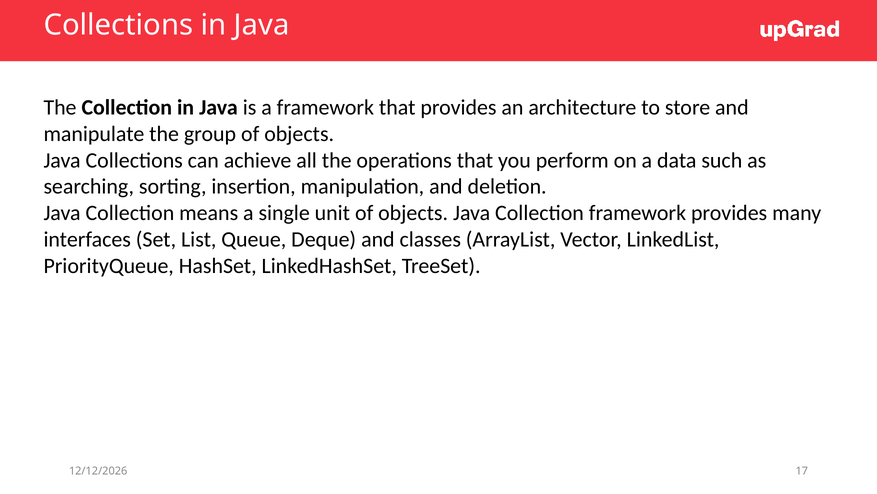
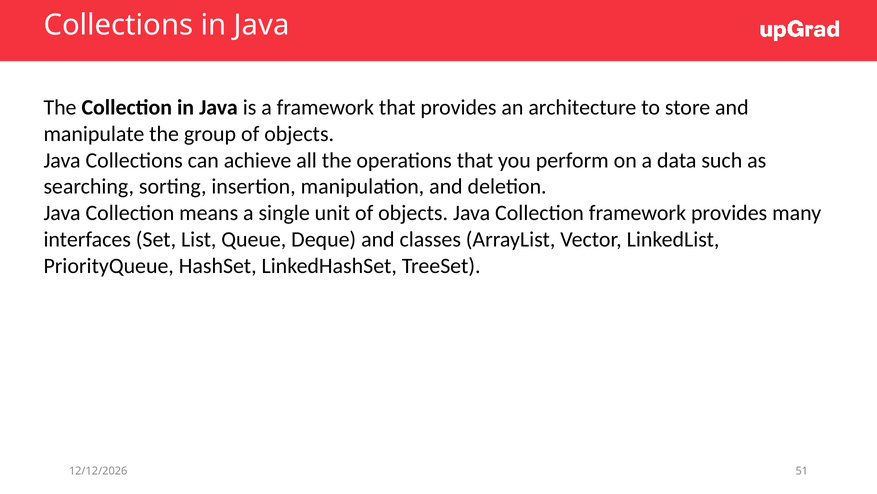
17: 17 -> 51
